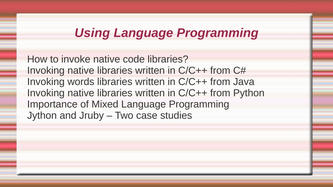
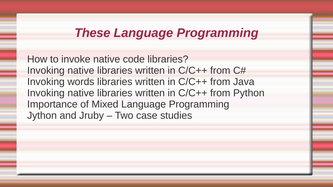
Using: Using -> These
